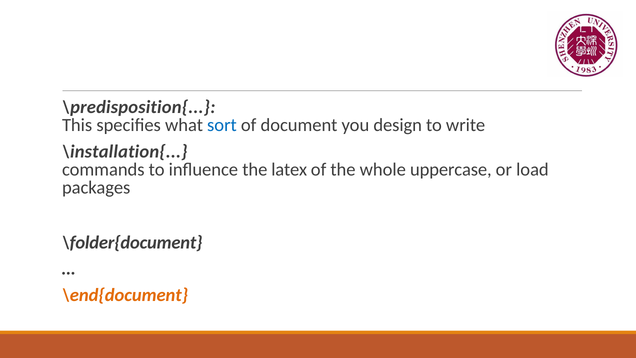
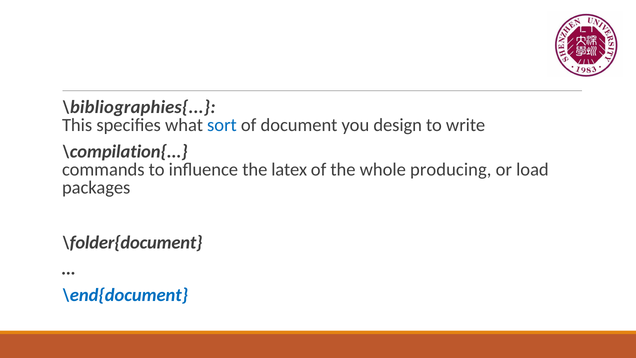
\predisposition{: \predisposition{ -> \bibliographies{
\installation{: \installation{ -> \compilation{
uppercase: uppercase -> producing
\end{document colour: orange -> blue
